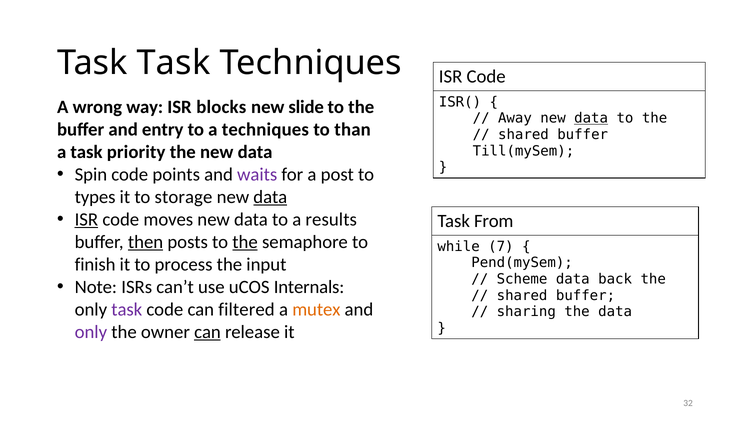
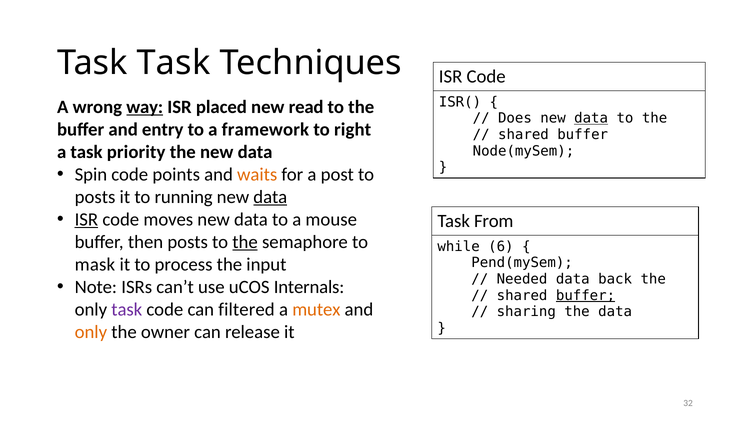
way underline: none -> present
blocks: blocks -> placed
slide: slide -> read
Away: Away -> Does
a techniques: techniques -> framework
than: than -> right
Till(mySem: Till(mySem -> Node(mySem
waits colour: purple -> orange
types at (95, 197): types -> posts
storage: storage -> running
results: results -> mouse
then underline: present -> none
7: 7 -> 6
finish: finish -> mask
Scheme: Scheme -> Needed
buffer at (586, 295) underline: none -> present
only at (91, 332) colour: purple -> orange
can at (207, 332) underline: present -> none
